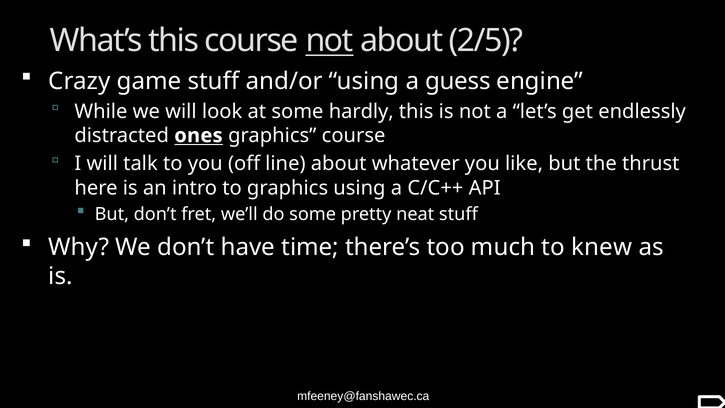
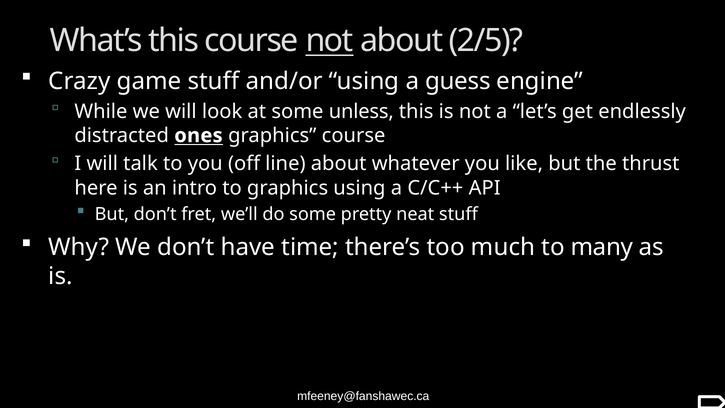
hardly: hardly -> unless
knew: knew -> many
